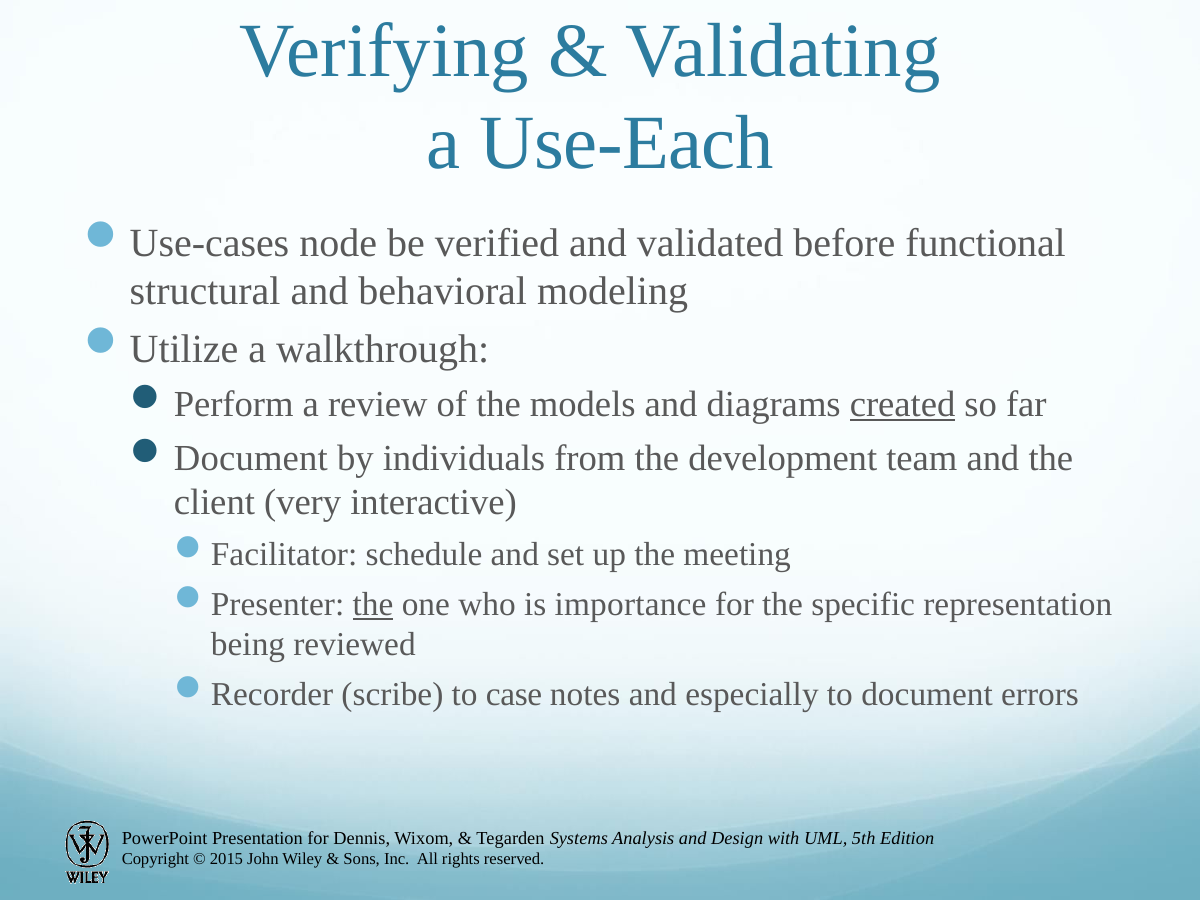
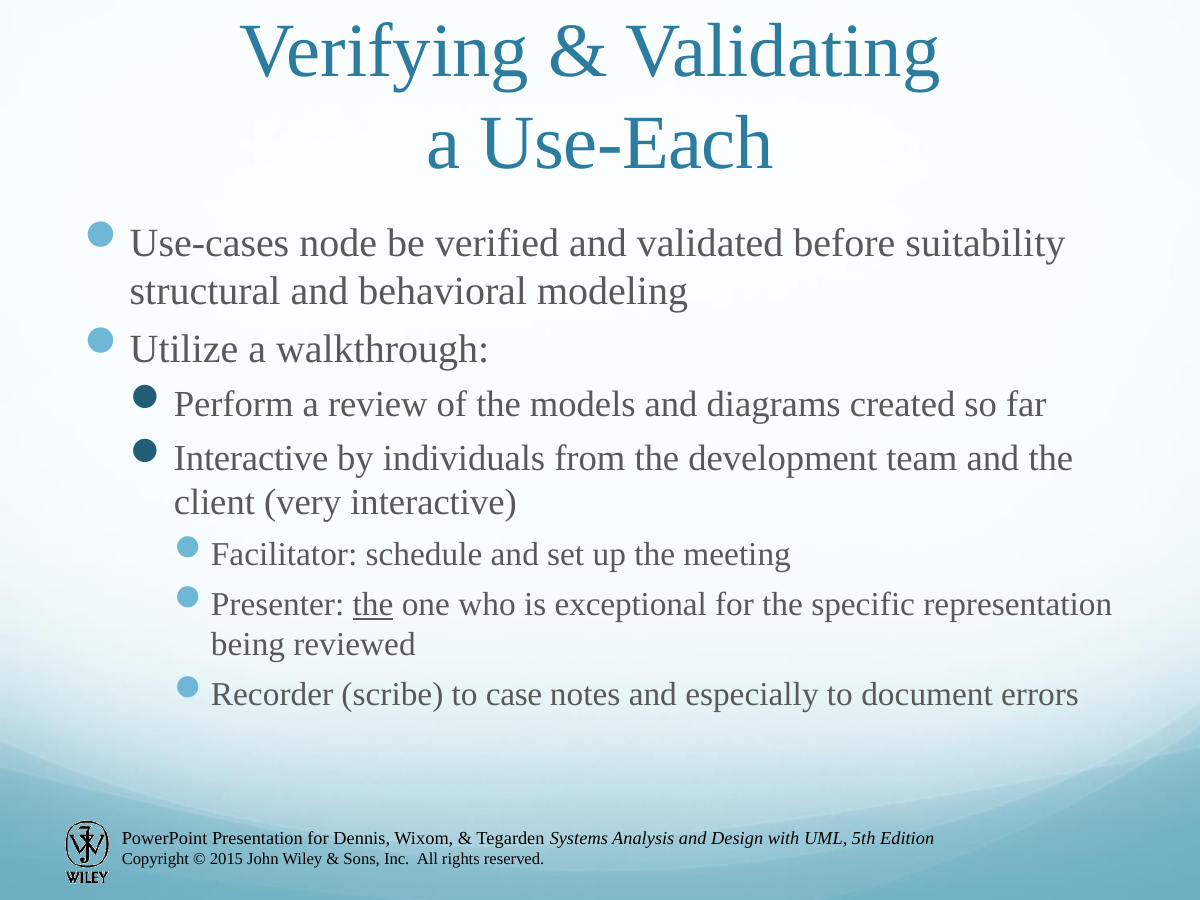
functional: functional -> suitability
created underline: present -> none
Document at (251, 459): Document -> Interactive
importance: importance -> exceptional
